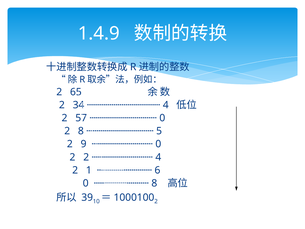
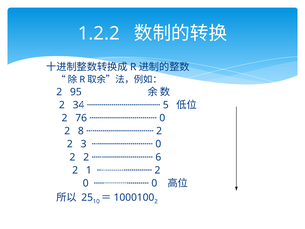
1.4.9: 1.4.9 -> 1.2.2
65: 65 -> 95
34 4: 4 -> 5
57: 57 -> 76
8 5: 5 -> 2
9: 9 -> 3
2 4: 4 -> 6
1 6: 6 -> 2
0 8: 8 -> 0
39: 39 -> 25
